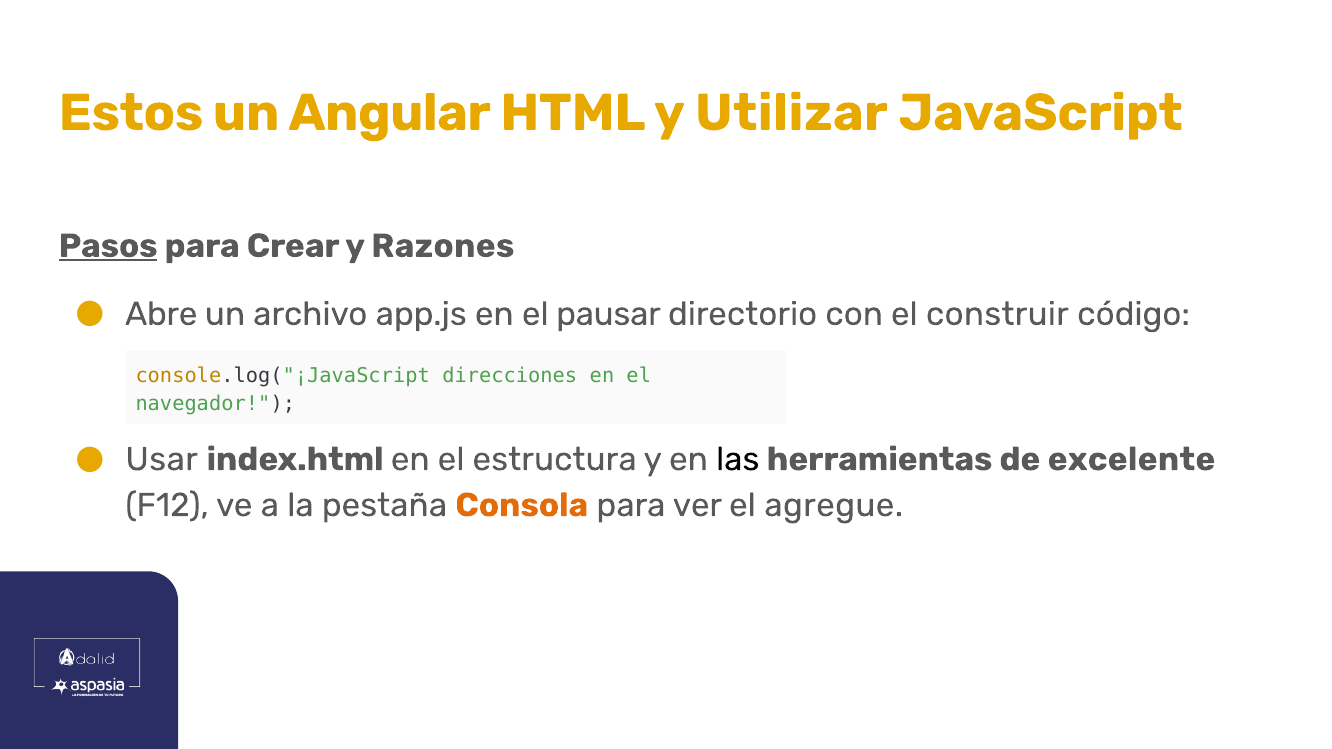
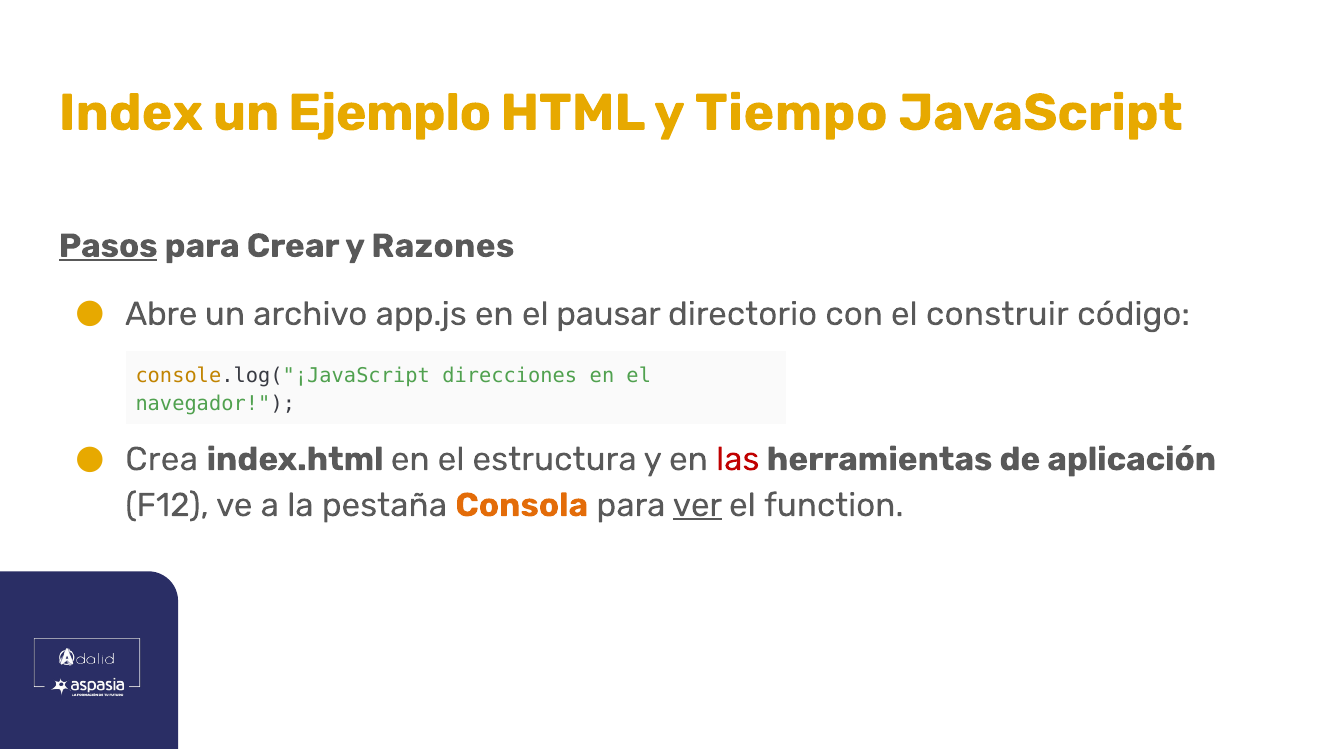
Estos: Estos -> Index
Angular: Angular -> Ejemplo
Utilizar: Utilizar -> Tiempo
Usar: Usar -> Crea
las colour: black -> red
excelente: excelente -> aplicación
ver underline: none -> present
agregue: agregue -> function
